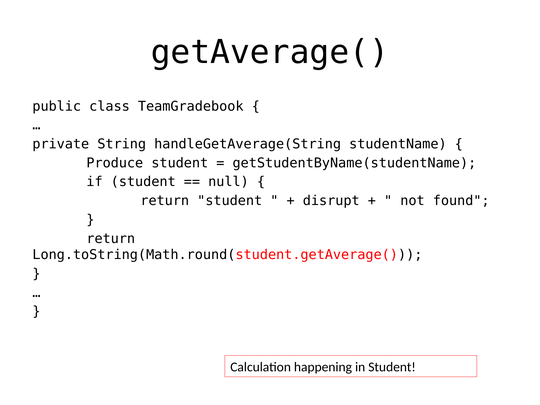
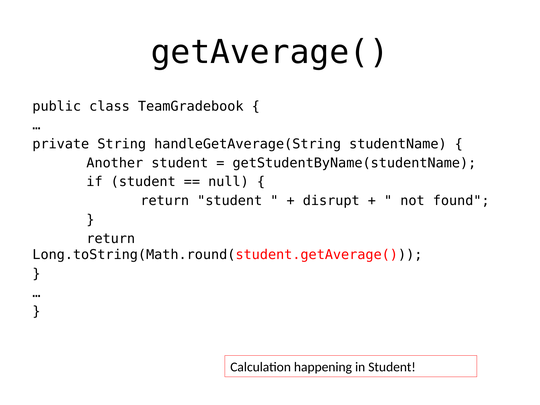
Produce: Produce -> Another
